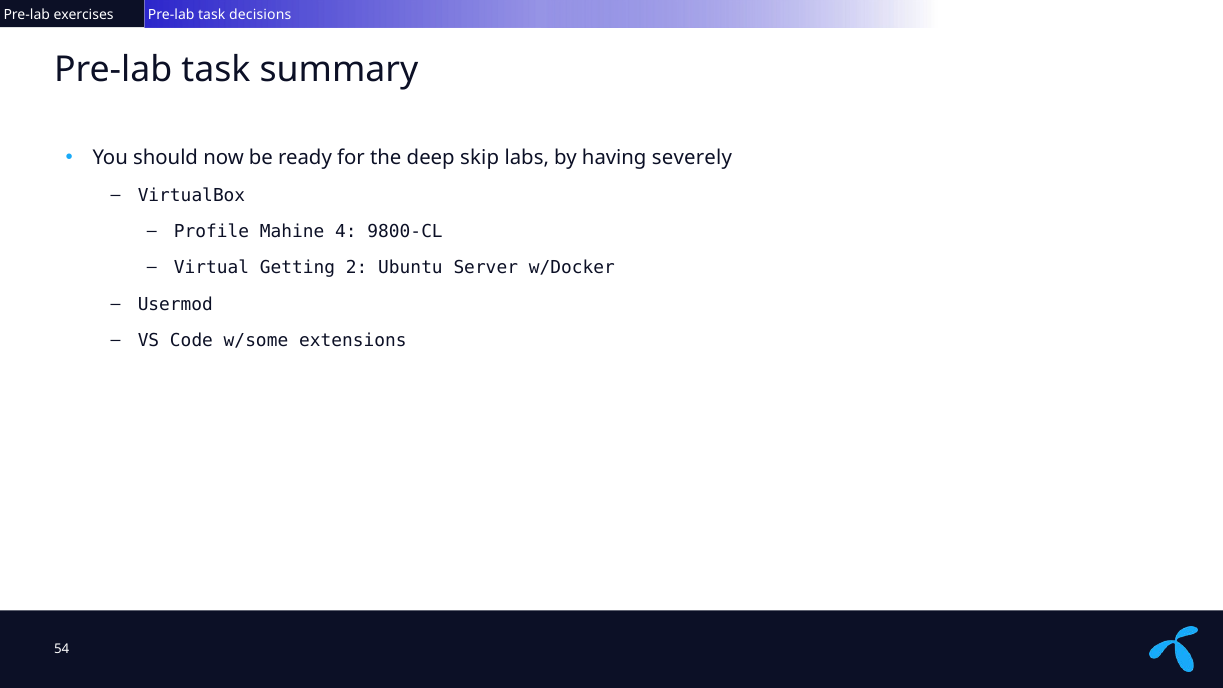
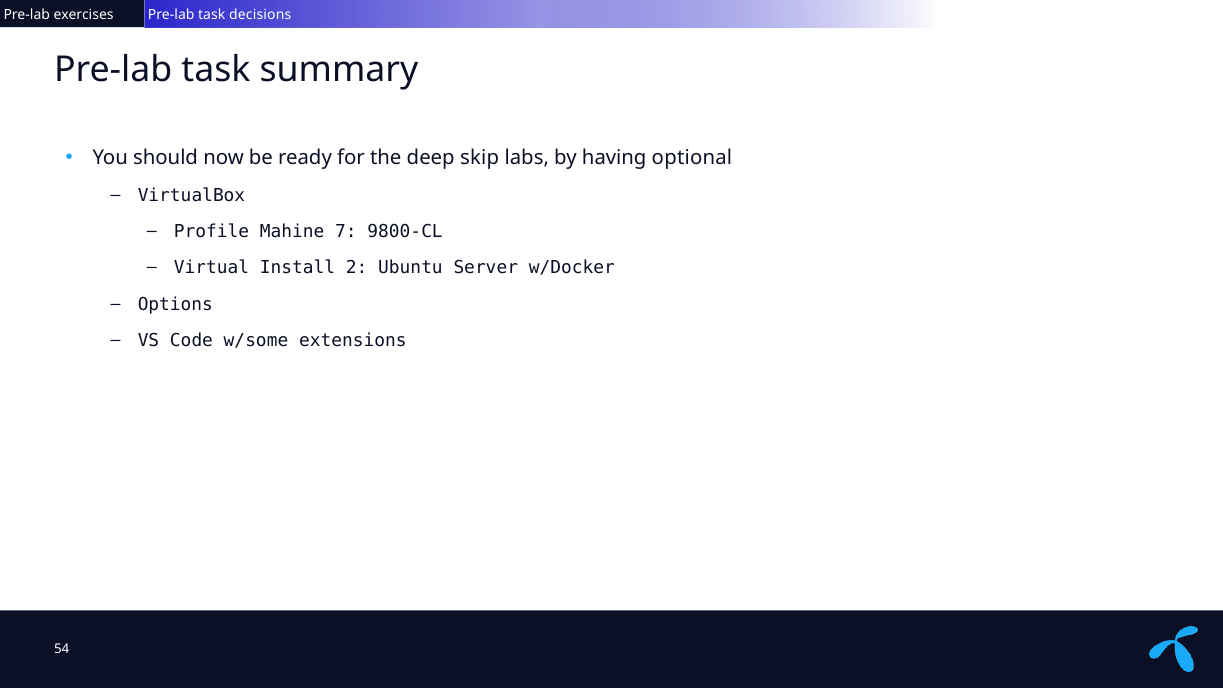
severely: severely -> optional
4: 4 -> 7
Getting: Getting -> Install
Usermod: Usermod -> Options
